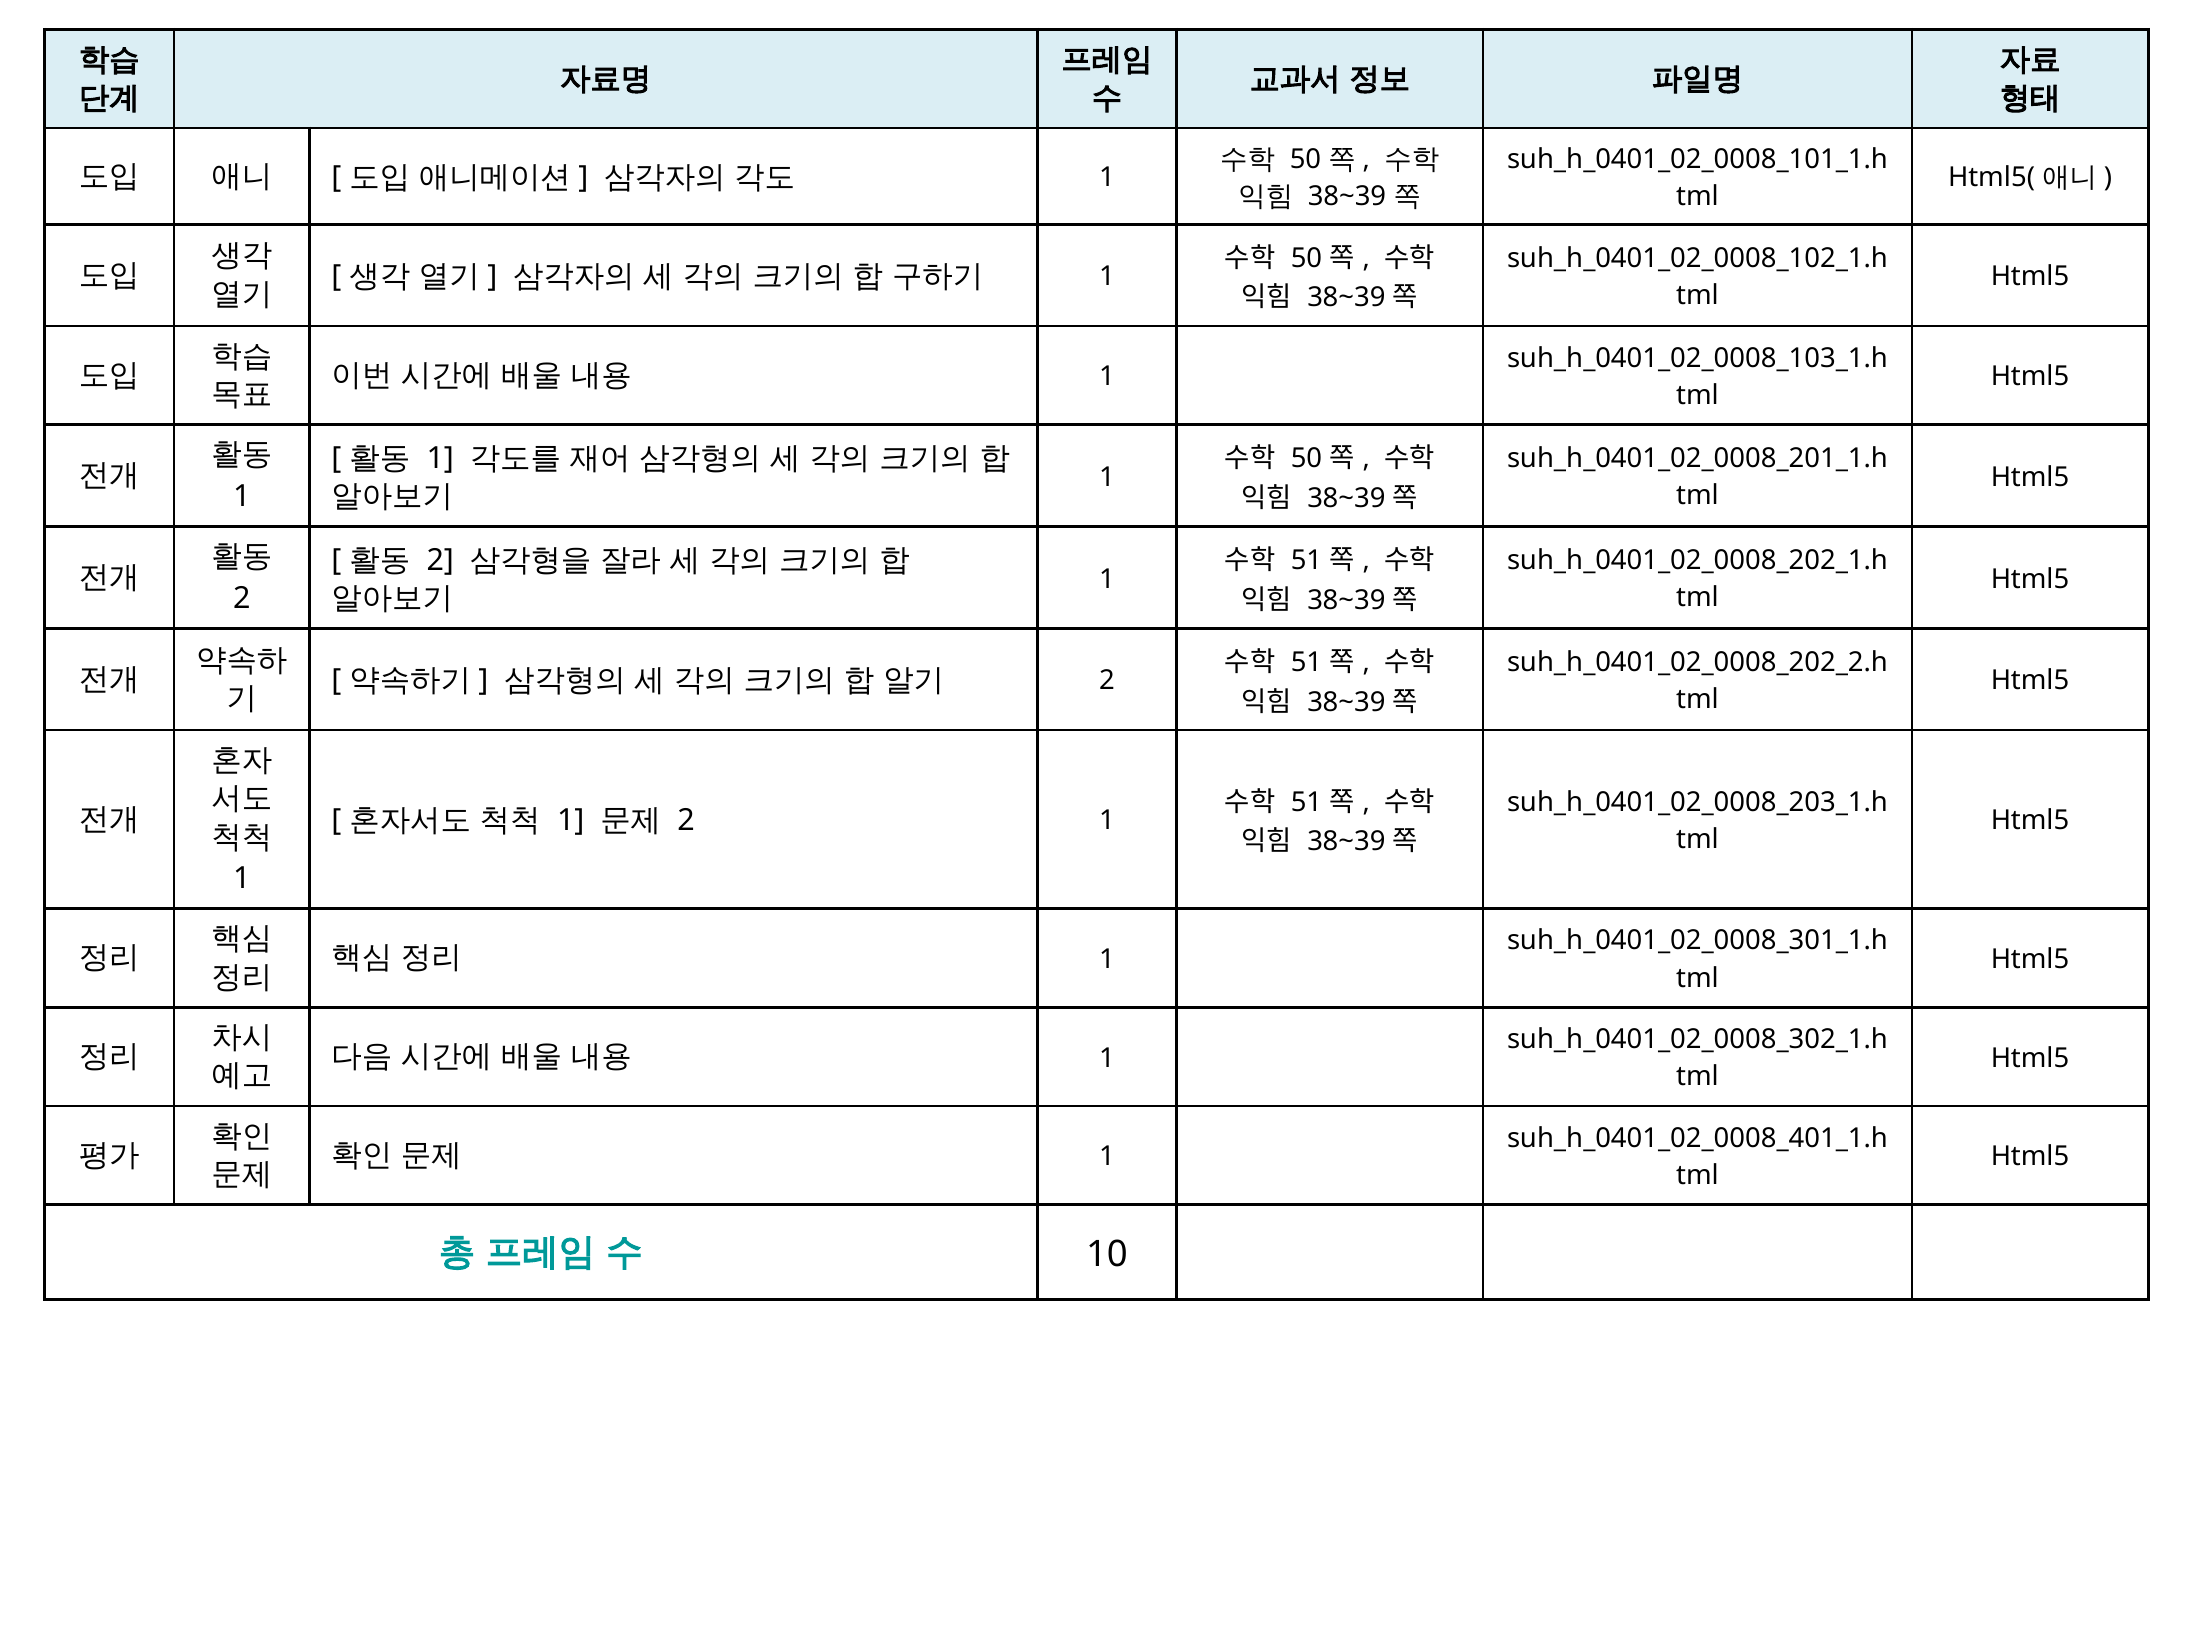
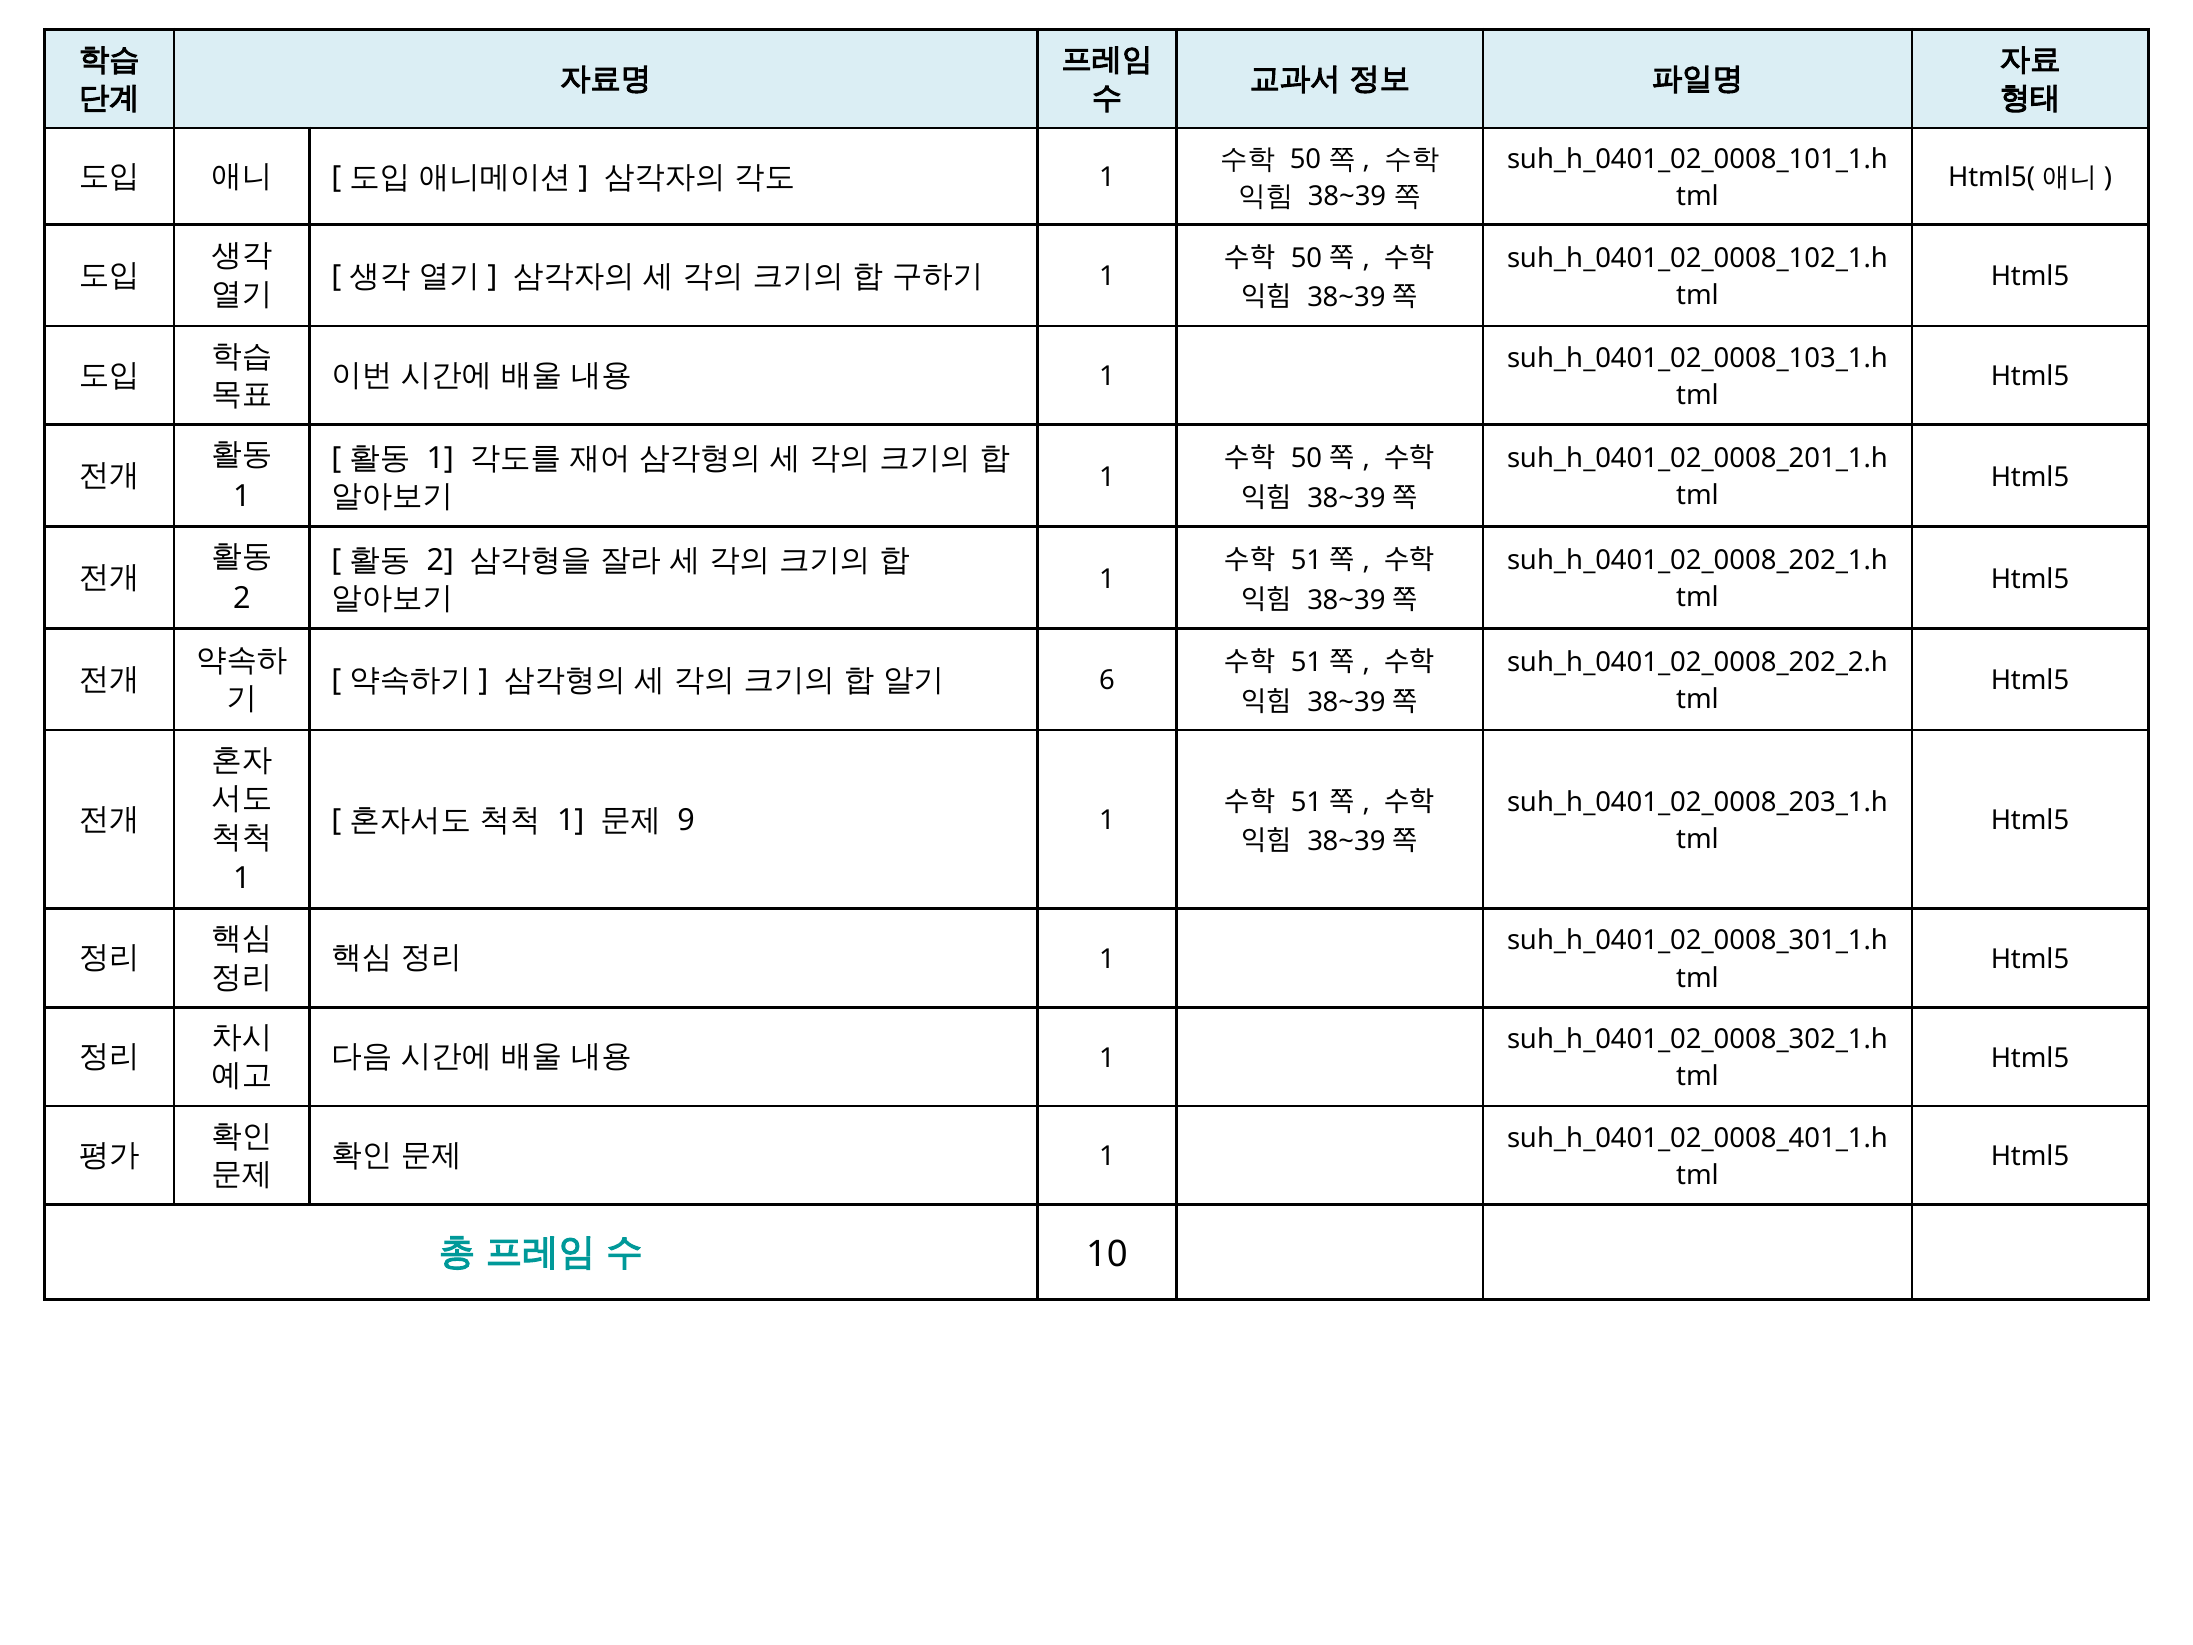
2 at (1107, 681): 2 -> 6
2 at (686, 821): 2 -> 9
